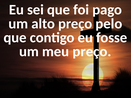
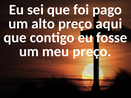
pelo: pelo -> aqui
